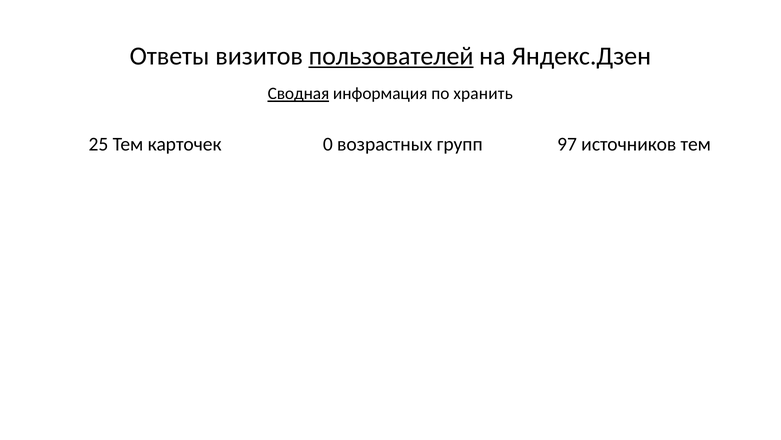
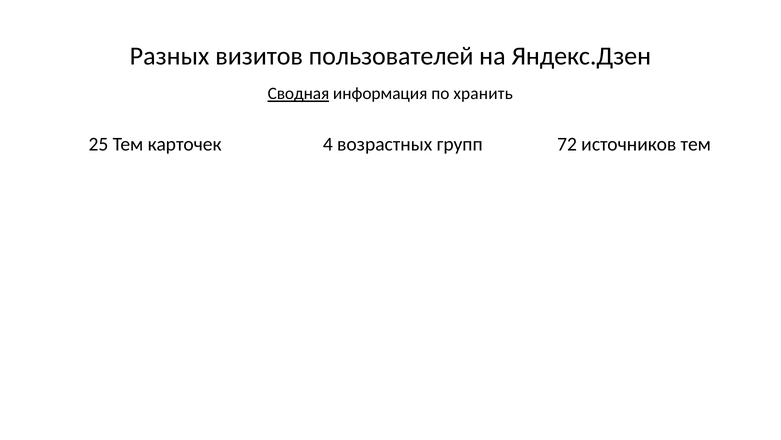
Ответы: Ответы -> Разных
пользователей underline: present -> none
0: 0 -> 4
97: 97 -> 72
